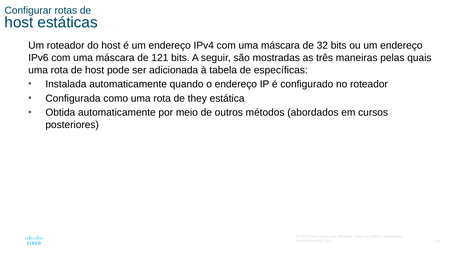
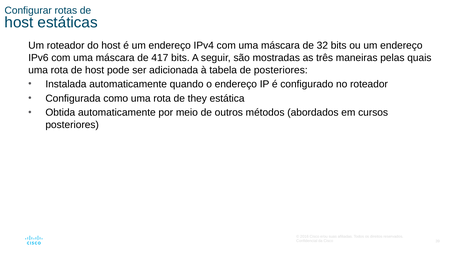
121: 121 -> 417
de específicas: específicas -> posteriores
